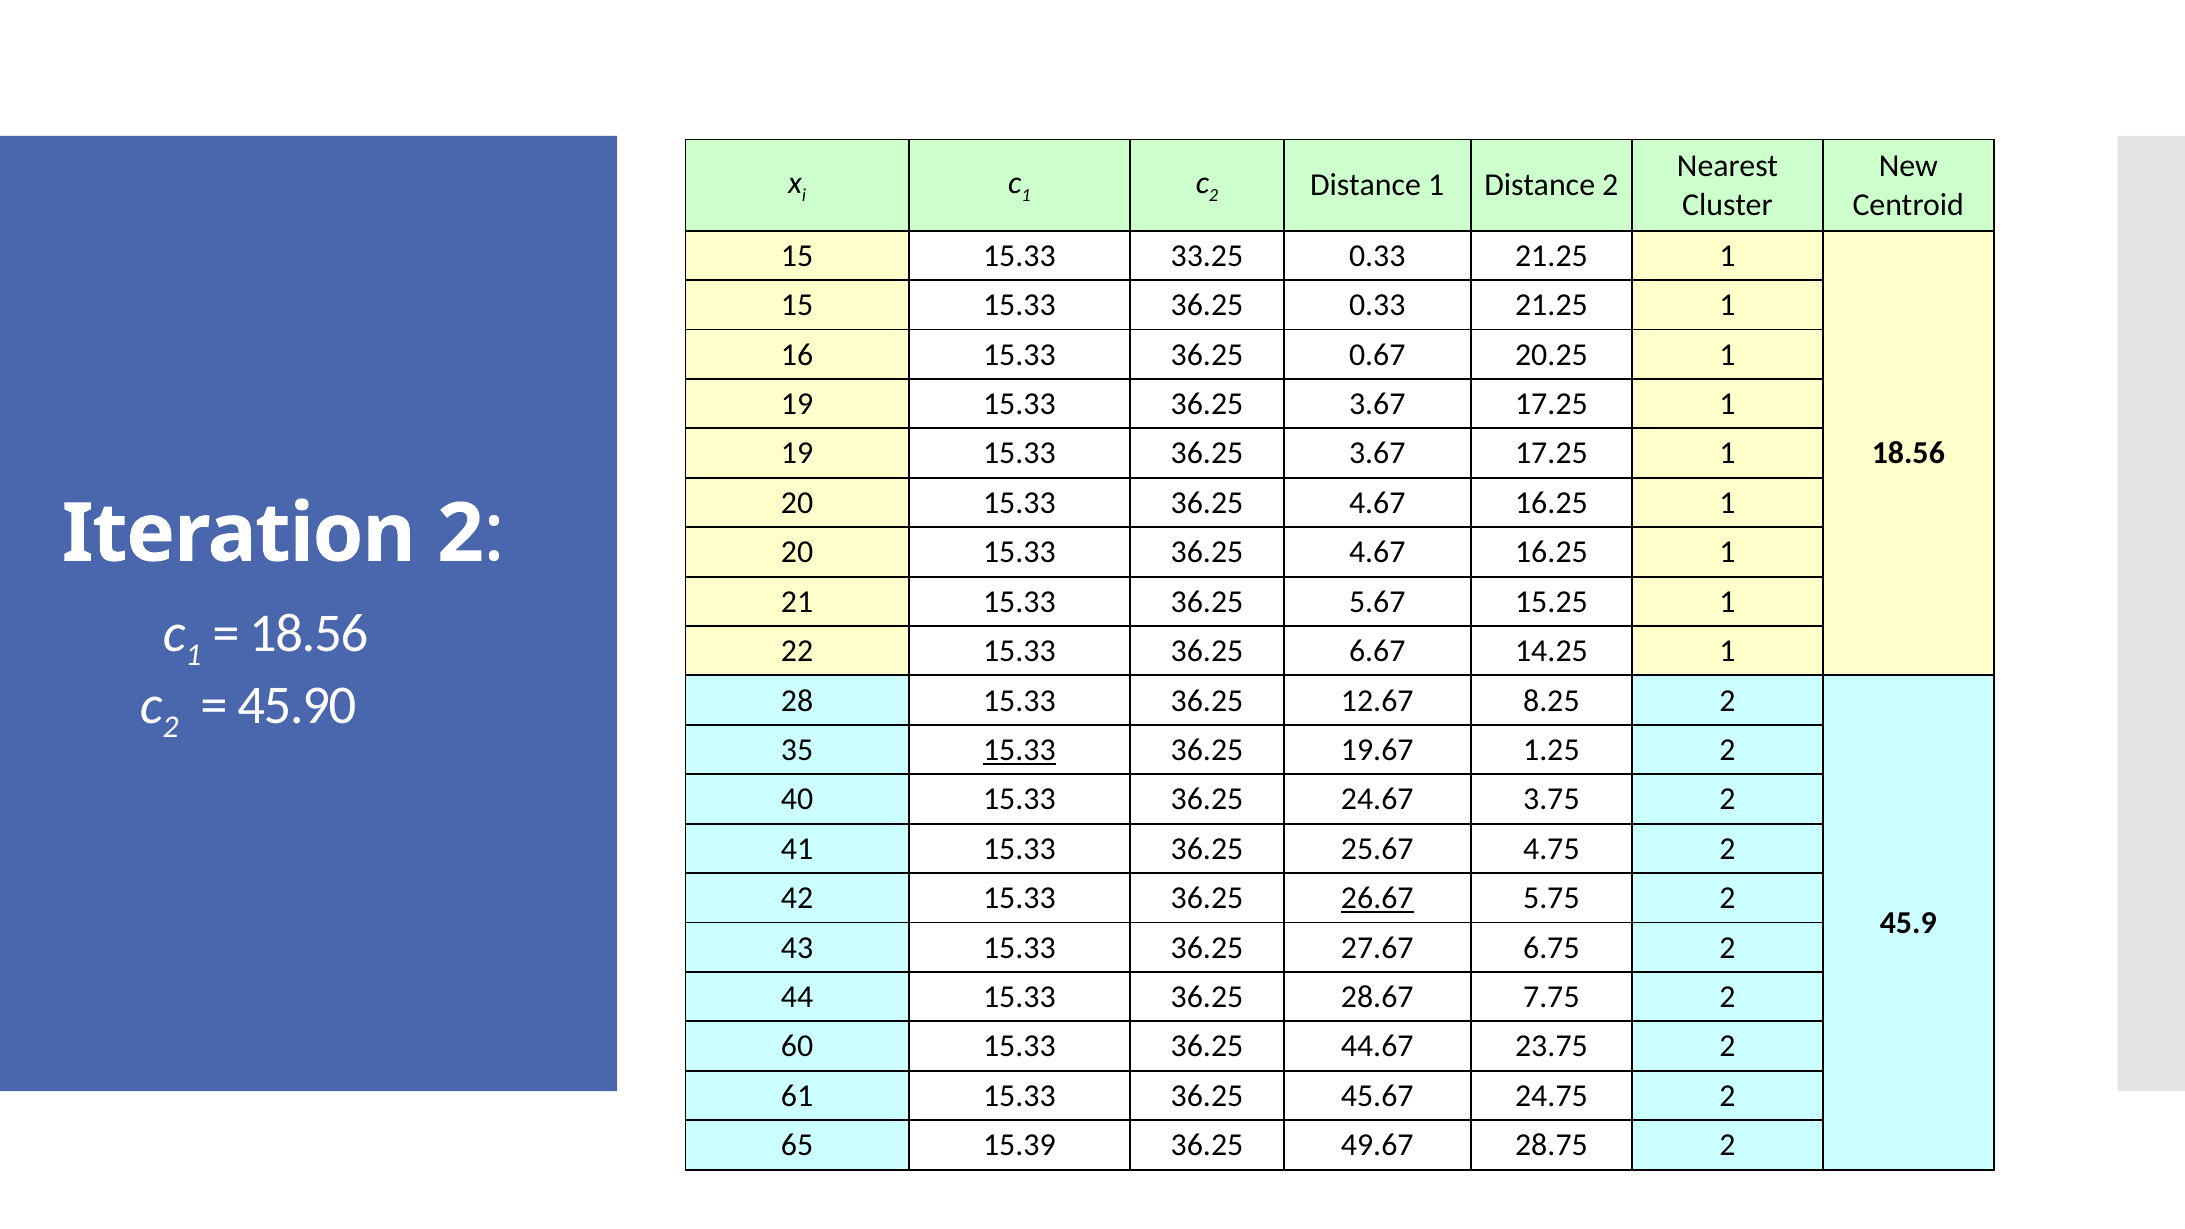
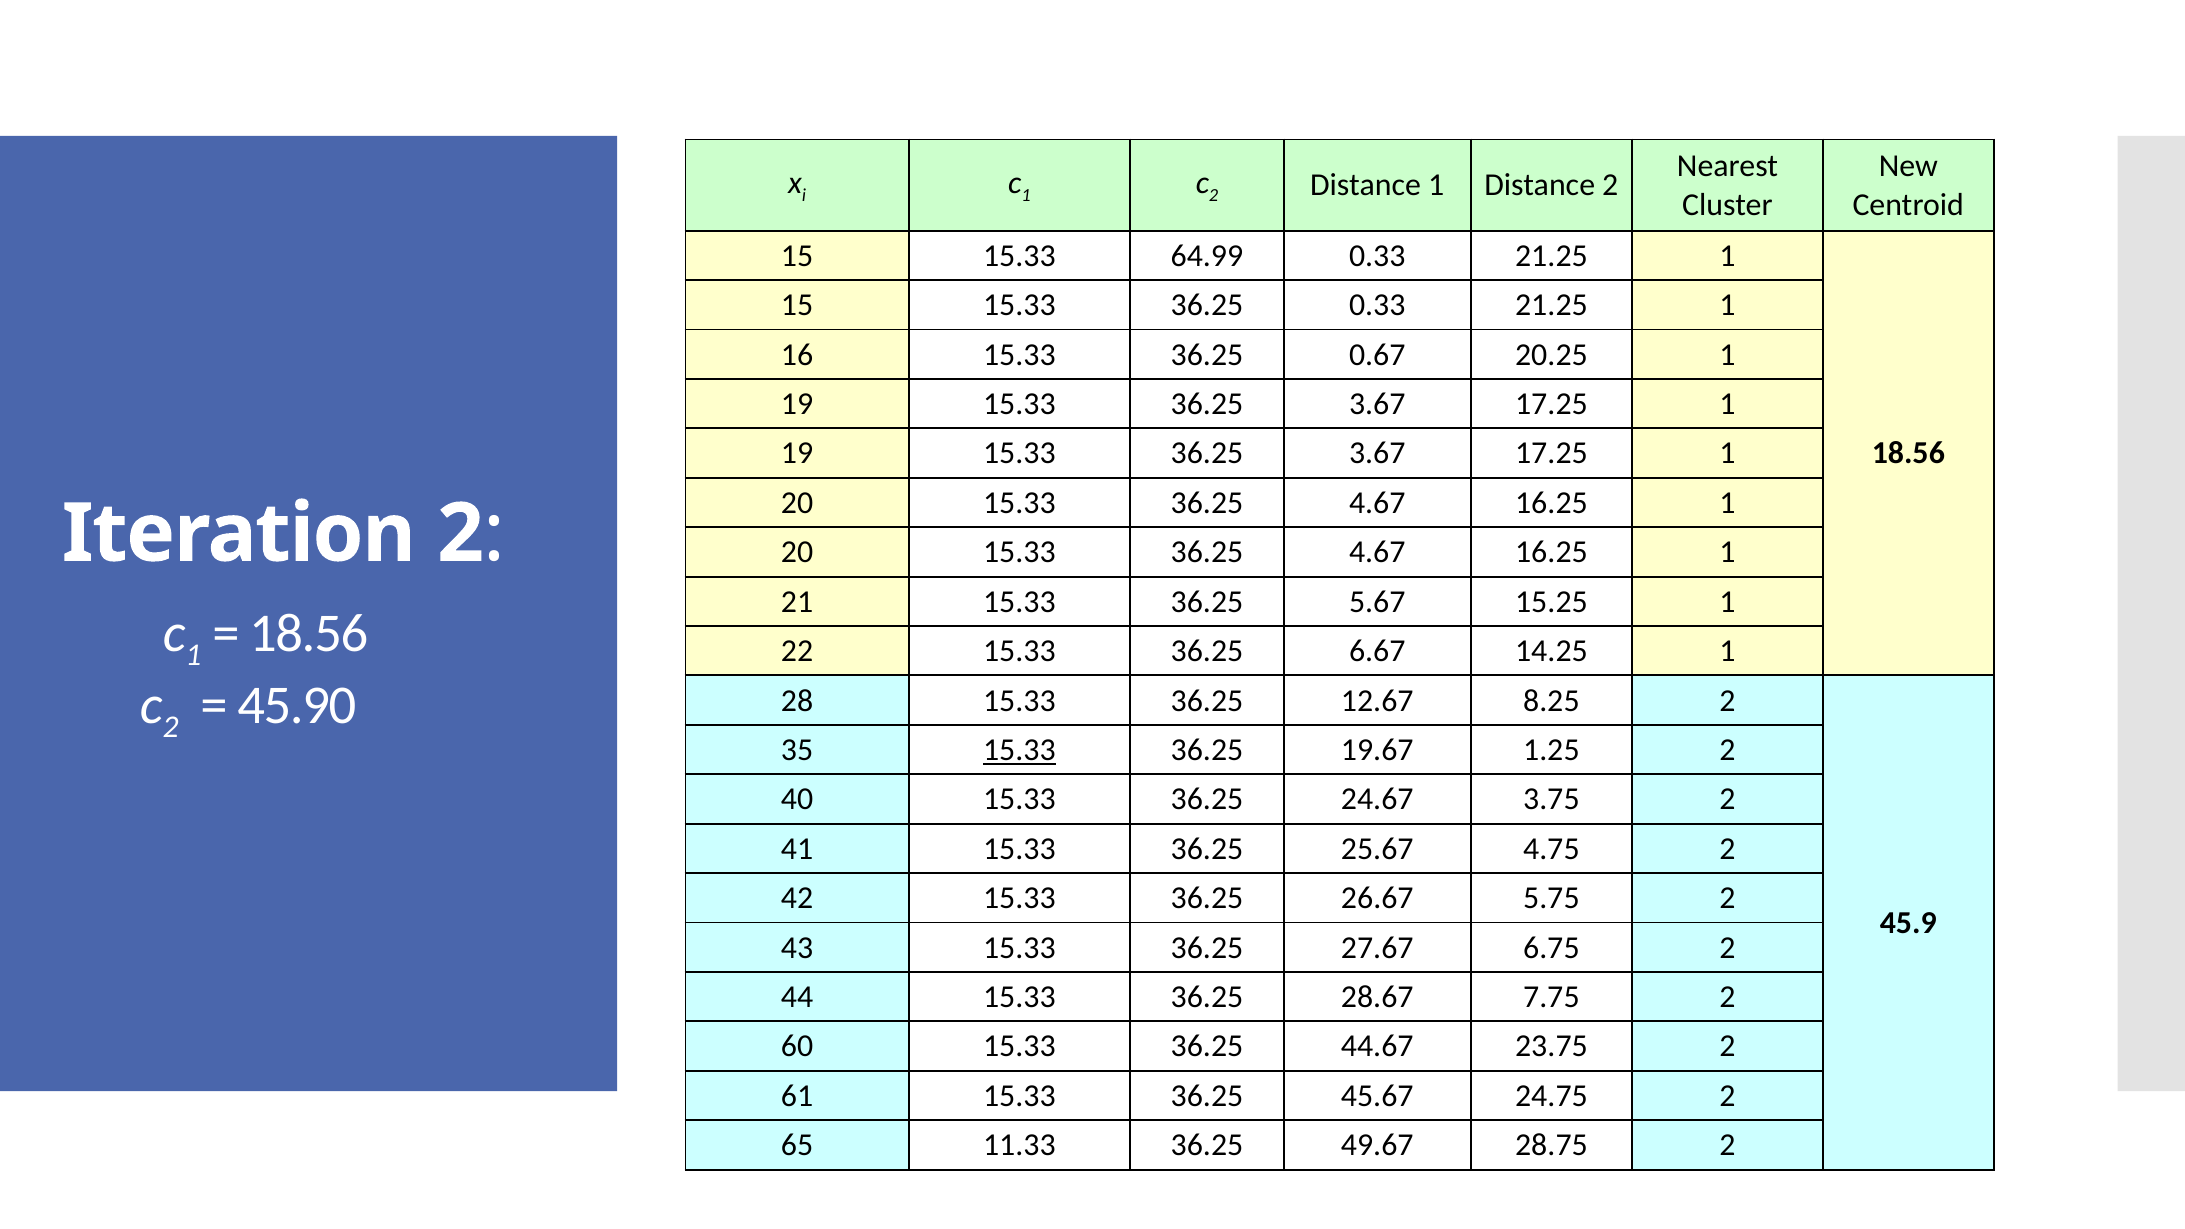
33.25: 33.25 -> 64.99
26.67 underline: present -> none
15.39: 15.39 -> 11.33
